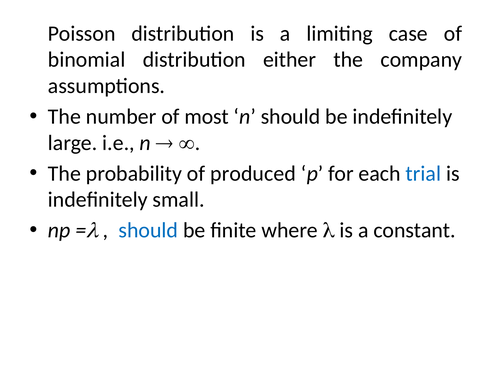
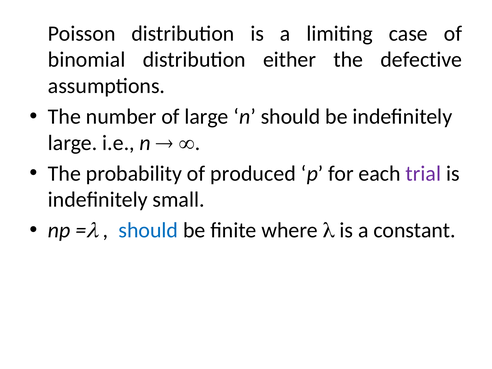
company: company -> defective
of most: most -> large
trial colour: blue -> purple
